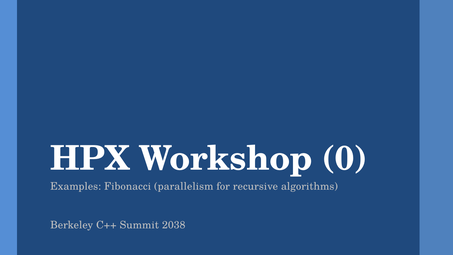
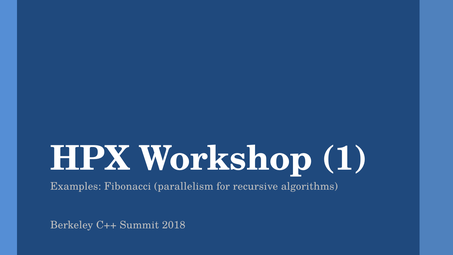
0: 0 -> 1
2038: 2038 -> 2018
